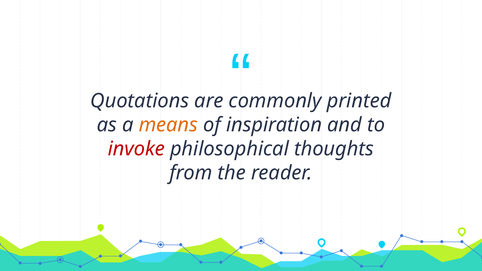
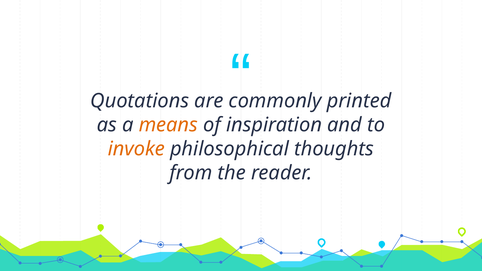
invoke colour: red -> orange
